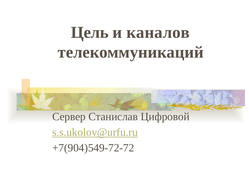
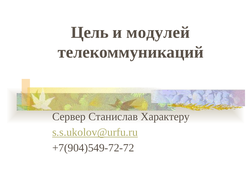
каналов: каналов -> модулей
Цифровой: Цифровой -> Характеру
